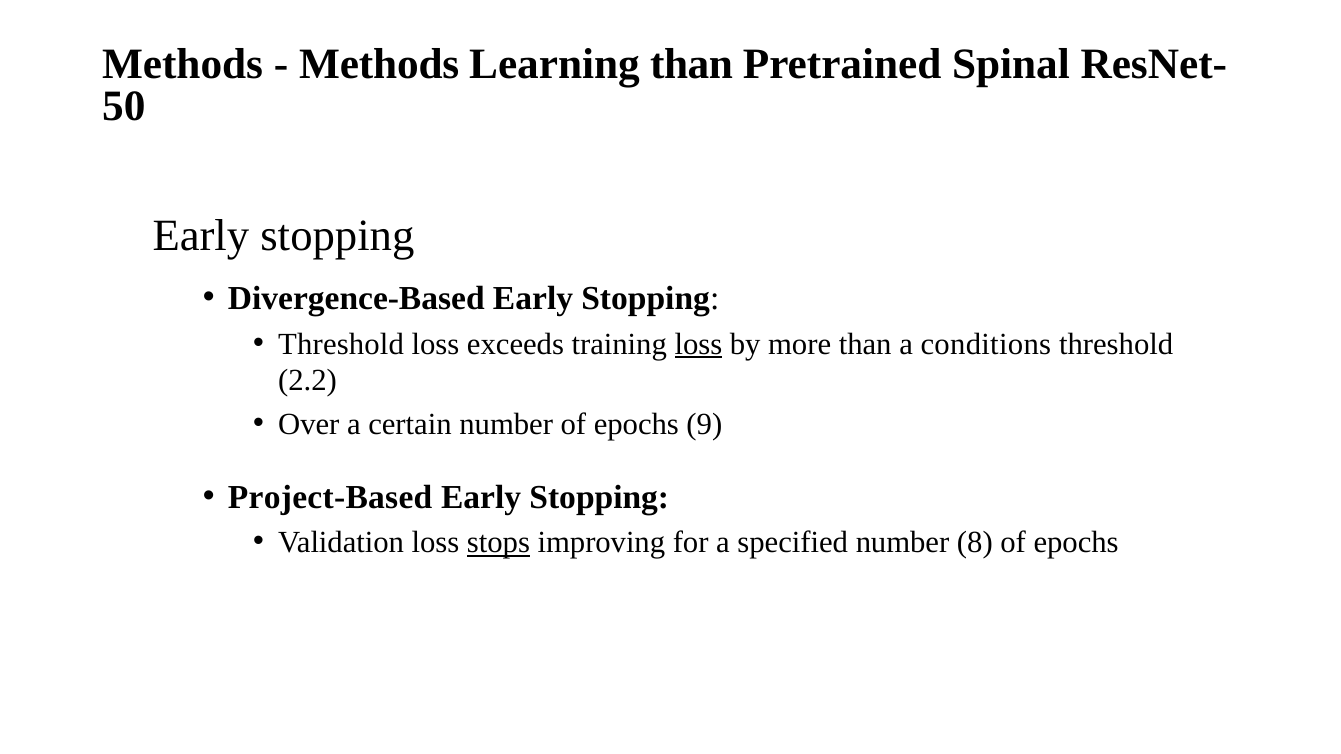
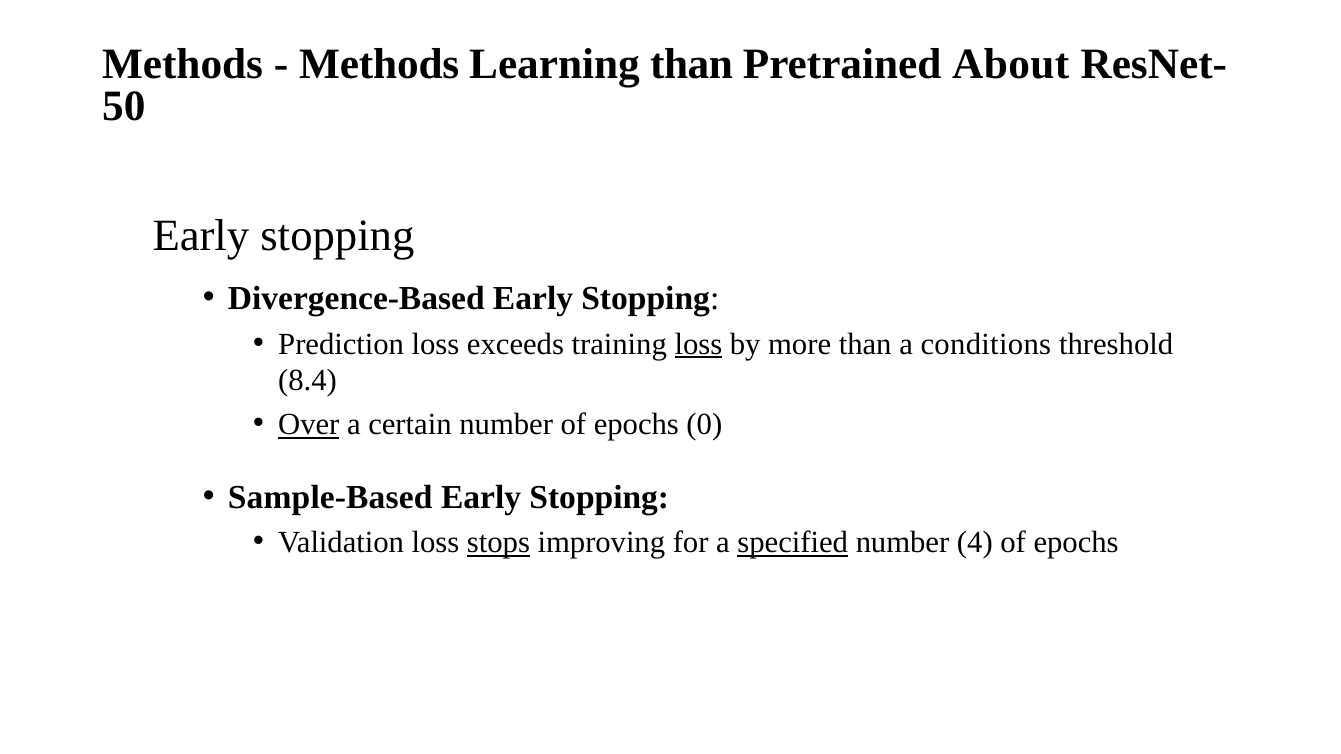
Spinal: Spinal -> About
Threshold at (341, 344): Threshold -> Prediction
2.2: 2.2 -> 8.4
Over underline: none -> present
9: 9 -> 0
Project-Based: Project-Based -> Sample-Based
specified underline: none -> present
8: 8 -> 4
